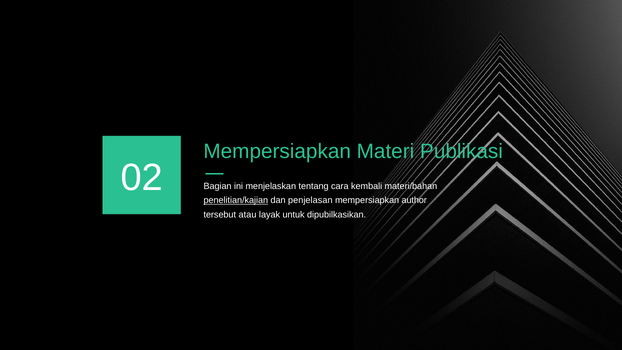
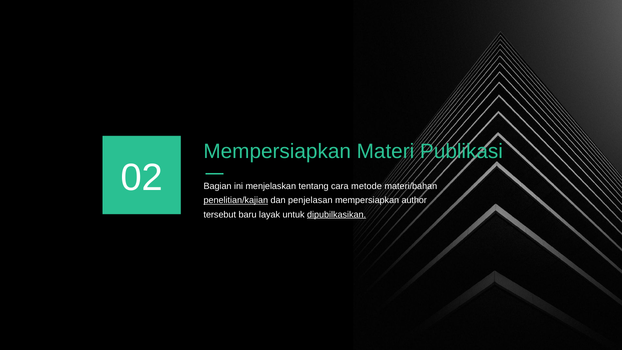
kembali: kembali -> metode
atau: atau -> baru
dipubilkasikan underline: none -> present
